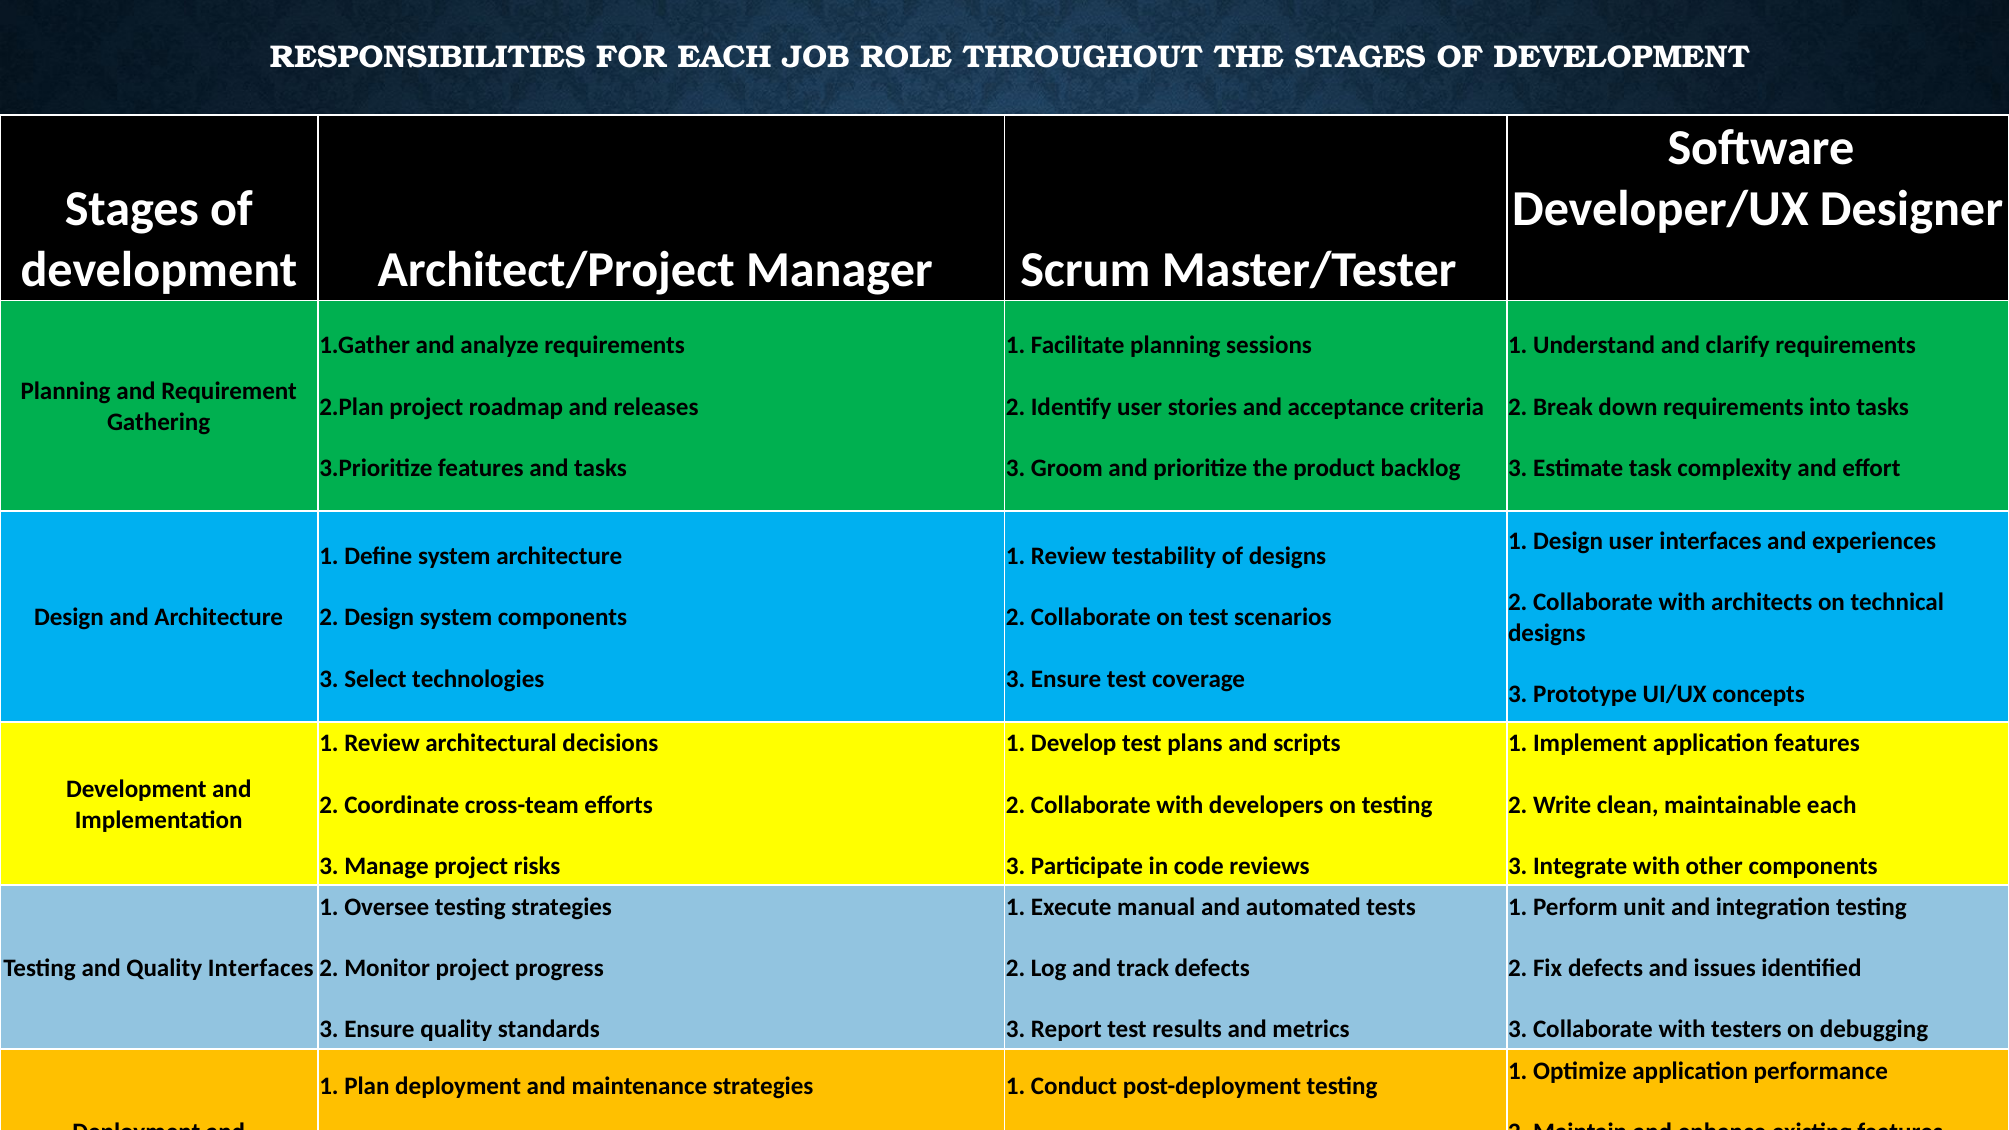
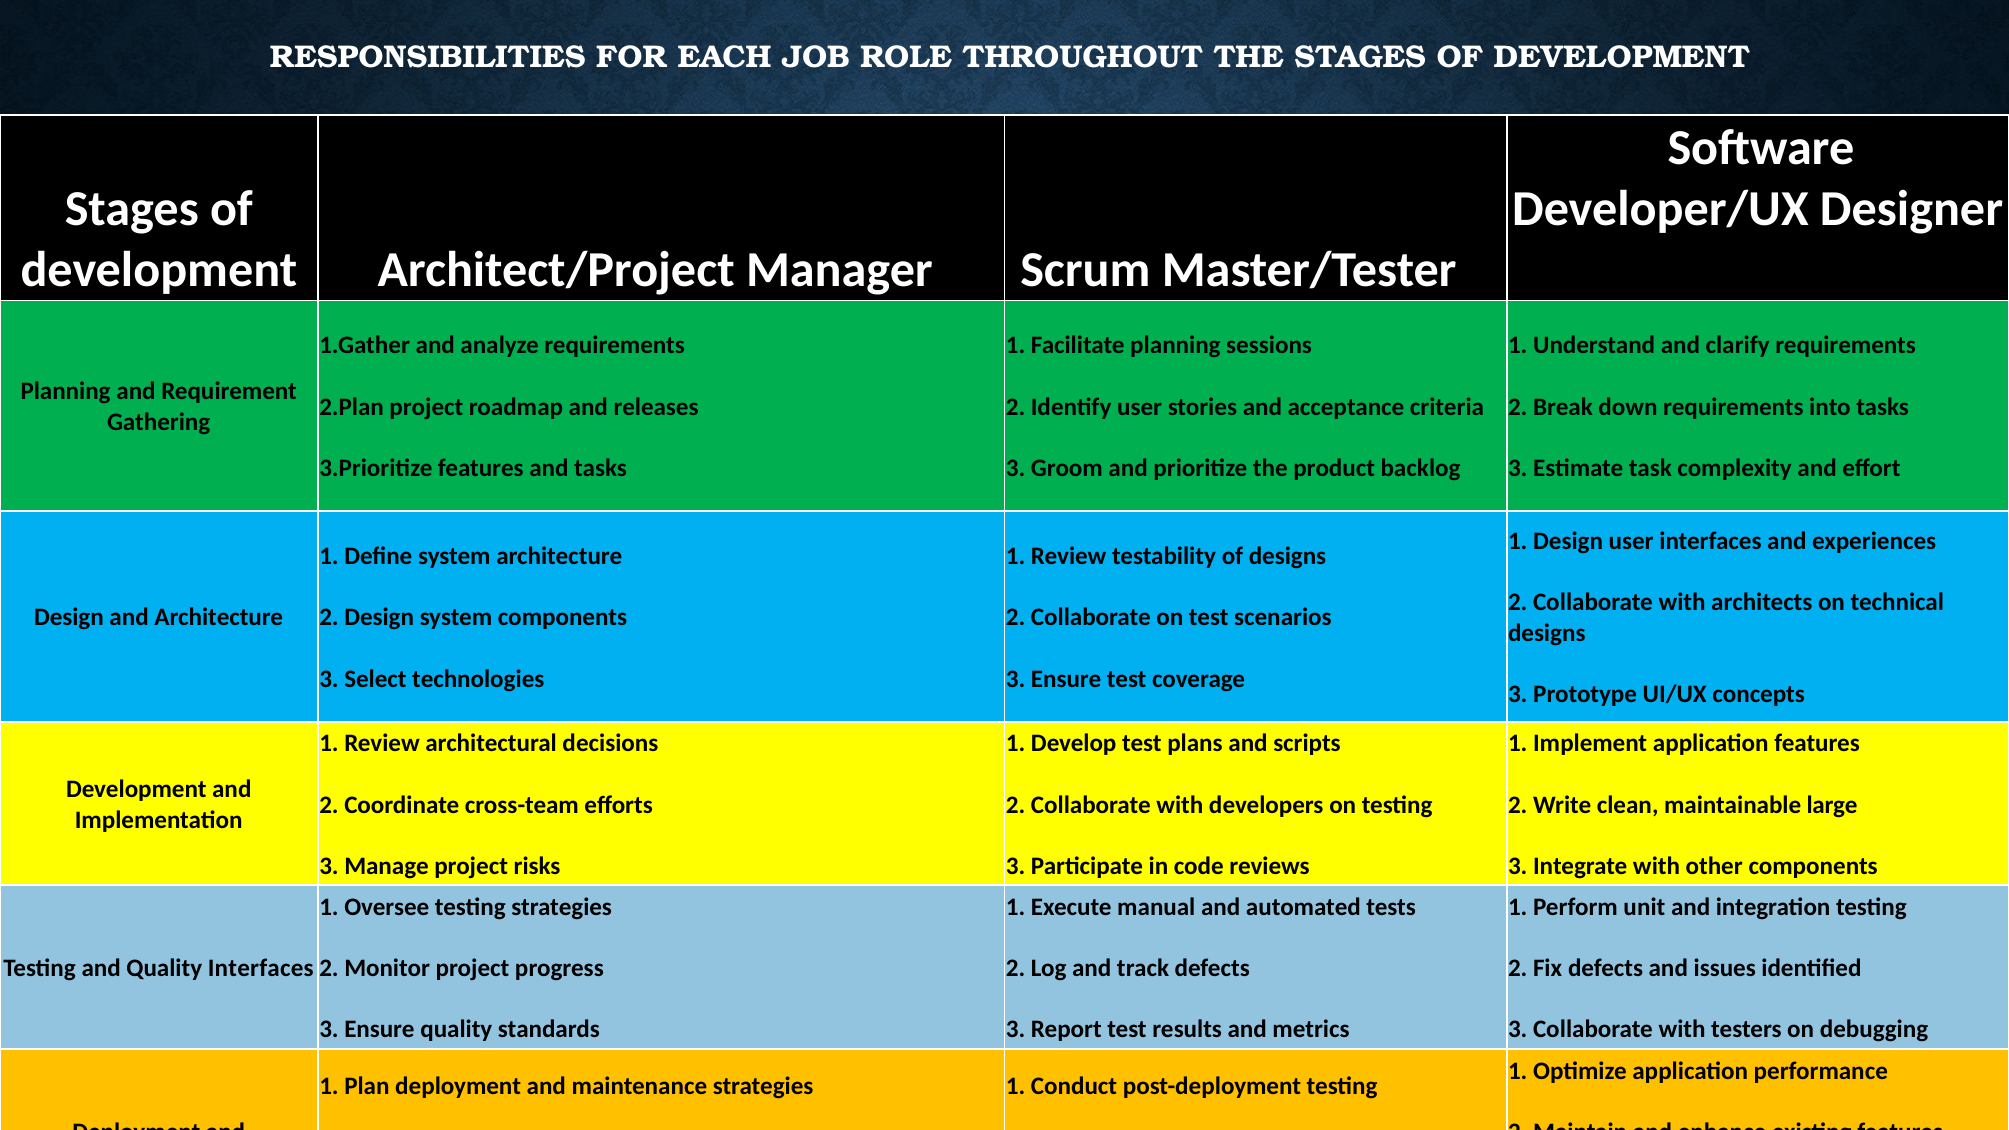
maintainable each: each -> large
